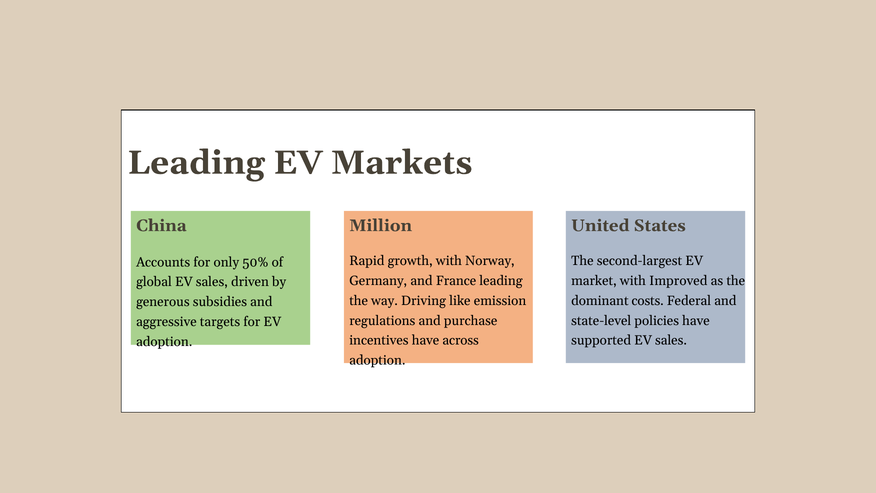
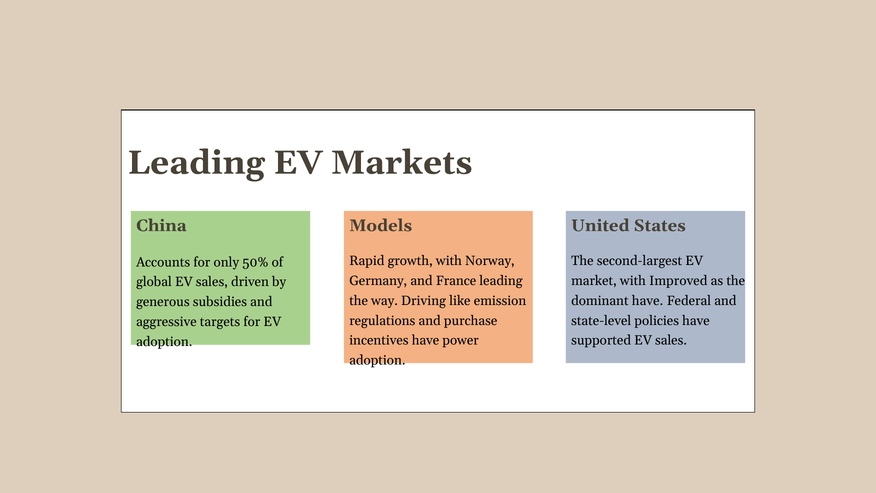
Million: Million -> Models
dominant costs: costs -> have
across: across -> power
